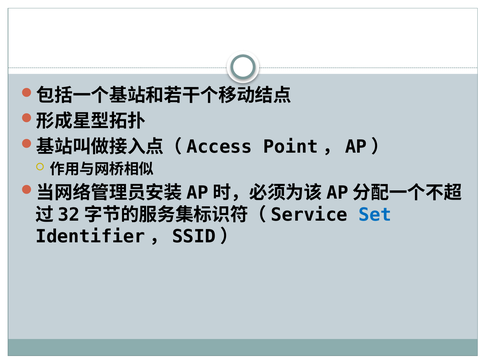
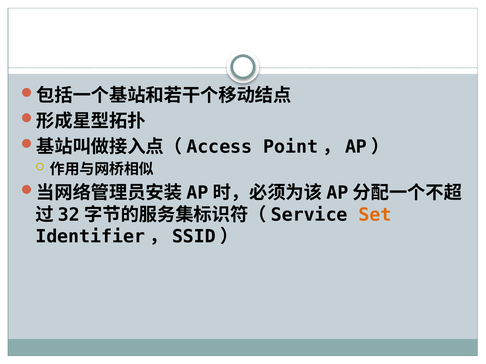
Set colour: blue -> orange
